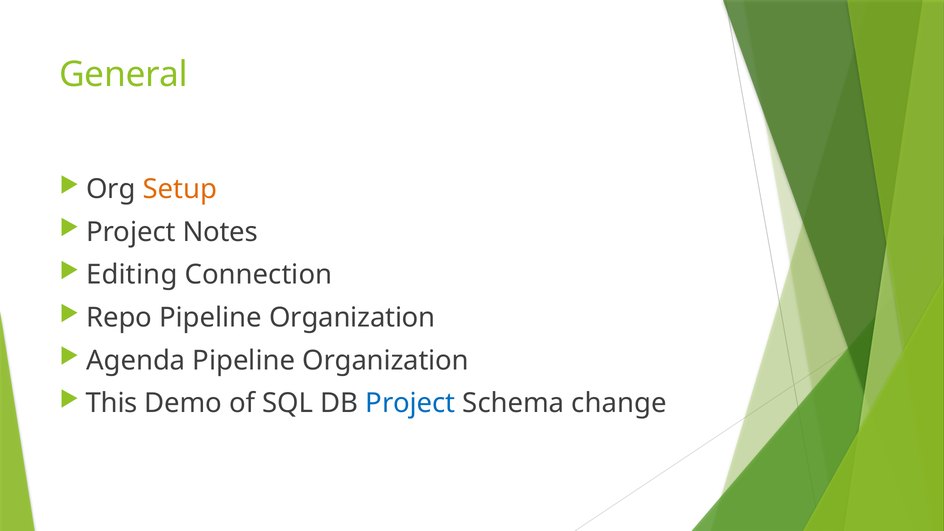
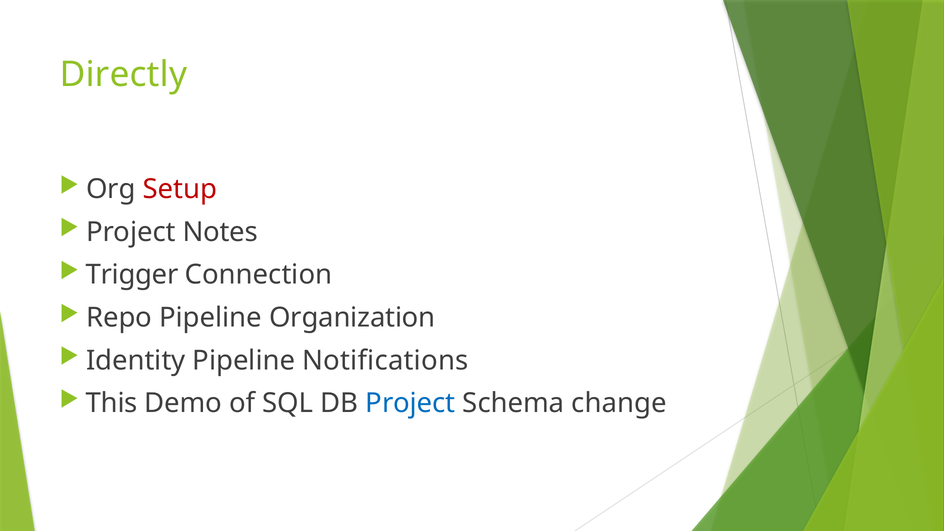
General: General -> Directly
Setup colour: orange -> red
Editing: Editing -> Trigger
Agenda: Agenda -> Identity
Organization at (386, 360): Organization -> Notifications
